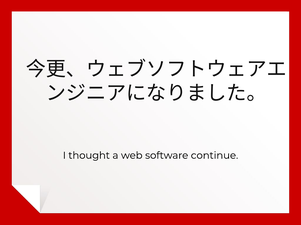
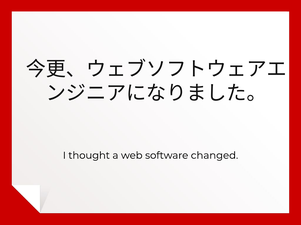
continue: continue -> changed
